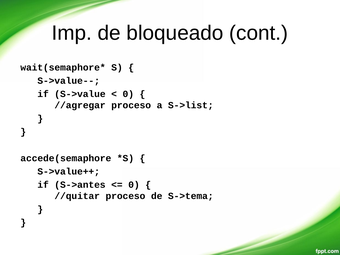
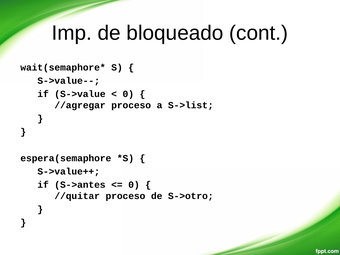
accede(semaphore: accede(semaphore -> espera(semaphore
S->tema: S->tema -> S->otro
